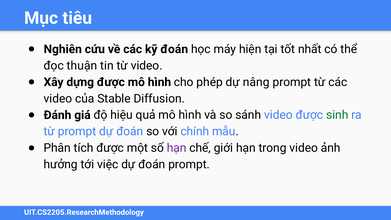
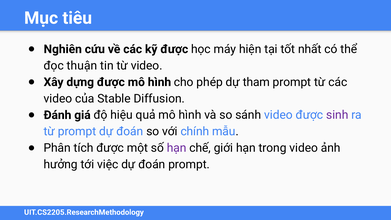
kỹ đoán: đoán -> được
nâng: nâng -> tham
sinh colour: green -> purple
